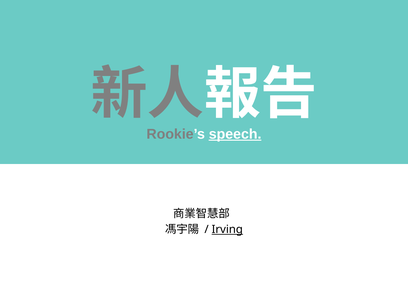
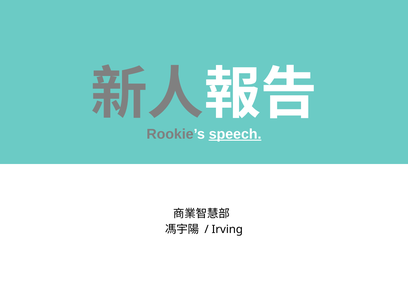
Irving underline: present -> none
